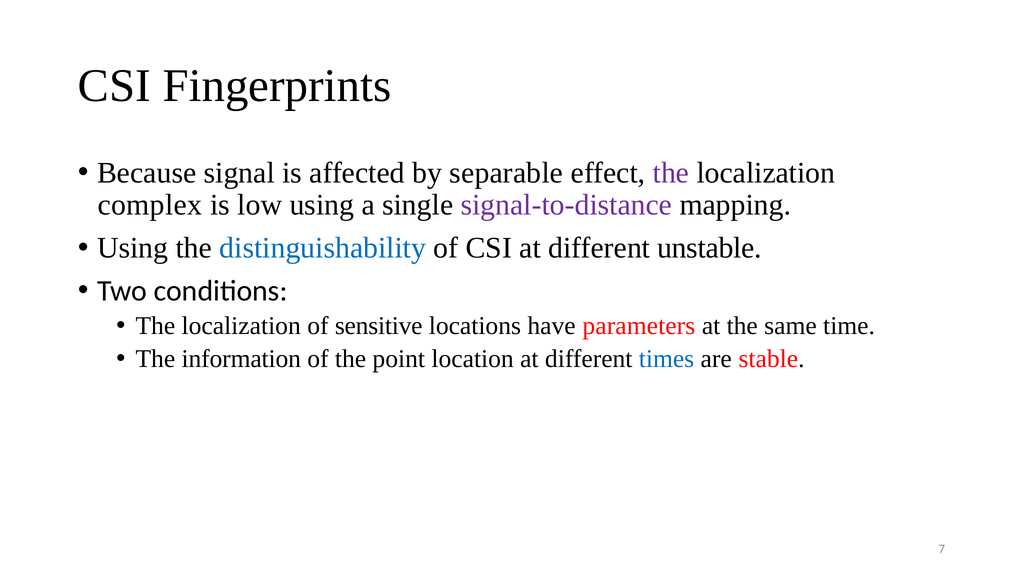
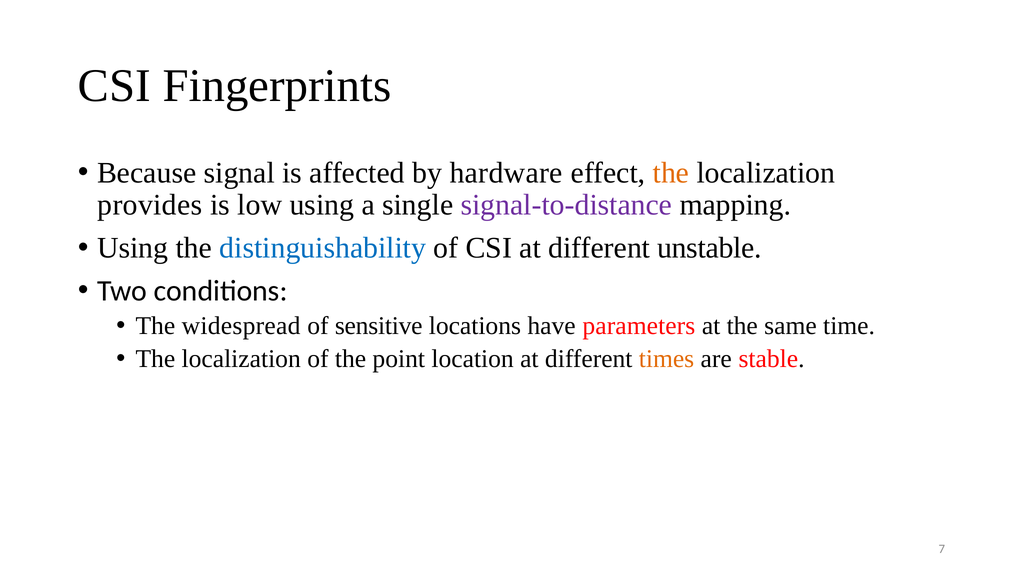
separable: separable -> hardware
the at (671, 173) colour: purple -> orange
complex: complex -> provides
localization at (241, 326): localization -> widespread
information at (241, 359): information -> localization
times colour: blue -> orange
